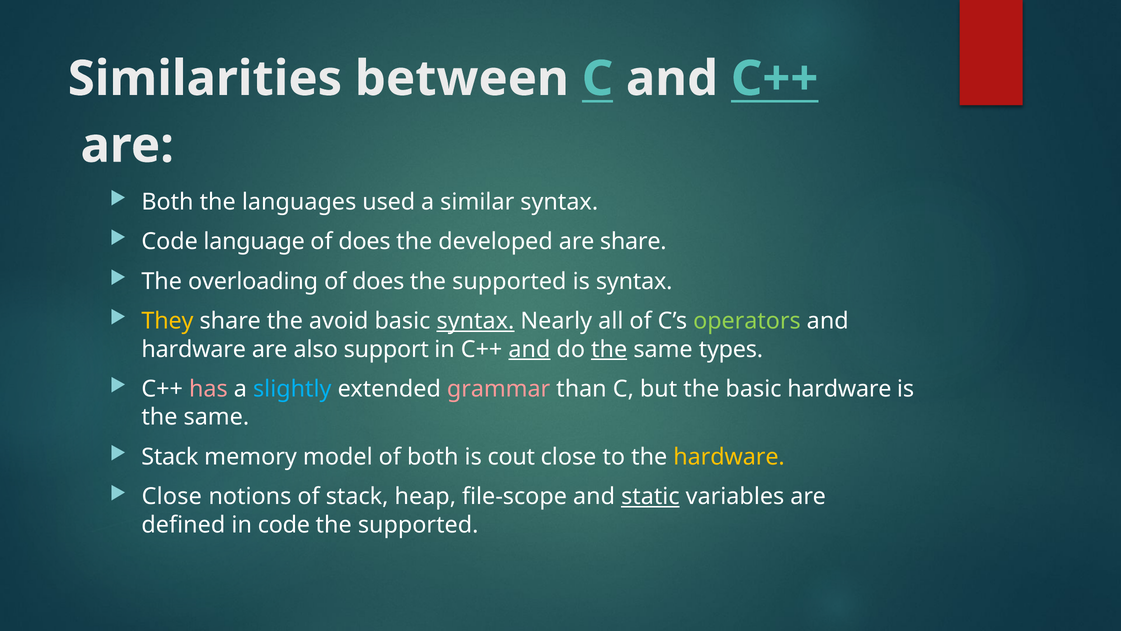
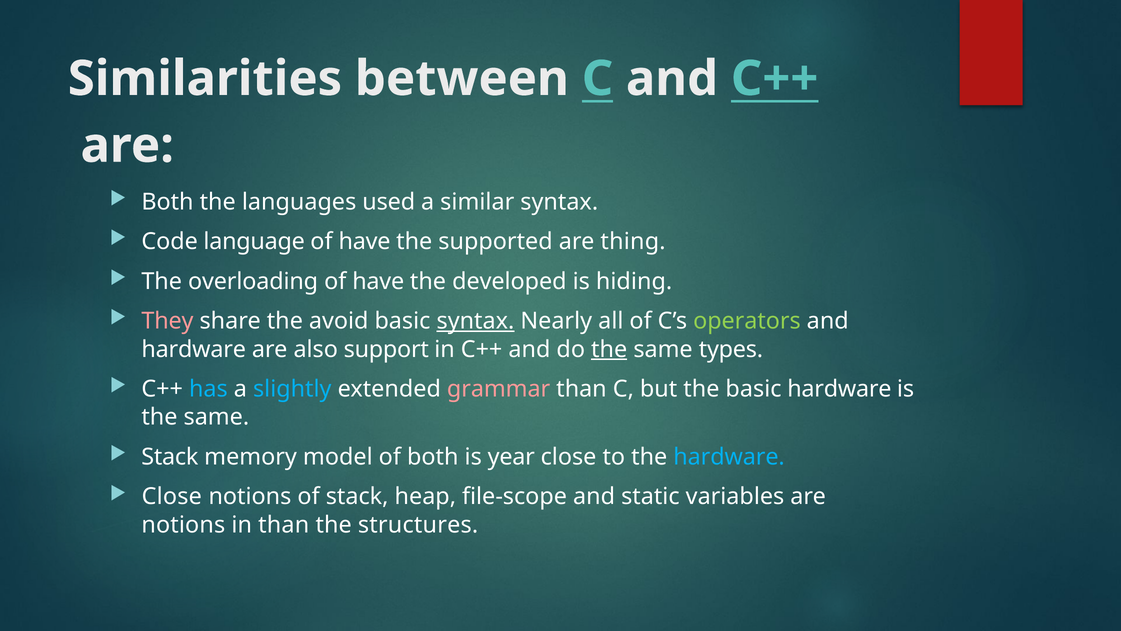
does at (365, 241): does -> have
developed: developed -> supported
are share: share -> thing
does at (378, 281): does -> have
supported at (509, 281): supported -> developed
is syntax: syntax -> hiding
They colour: yellow -> pink
and at (529, 349) underline: present -> none
has colour: pink -> light blue
cout: cout -> year
hardware at (729, 457) colour: yellow -> light blue
static underline: present -> none
defined at (183, 524): defined -> notions
in code: code -> than
supported at (418, 524): supported -> structures
